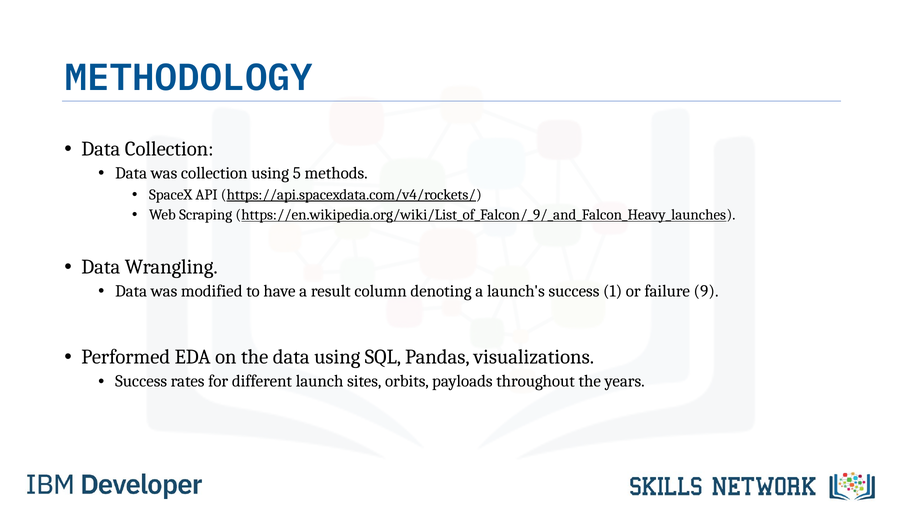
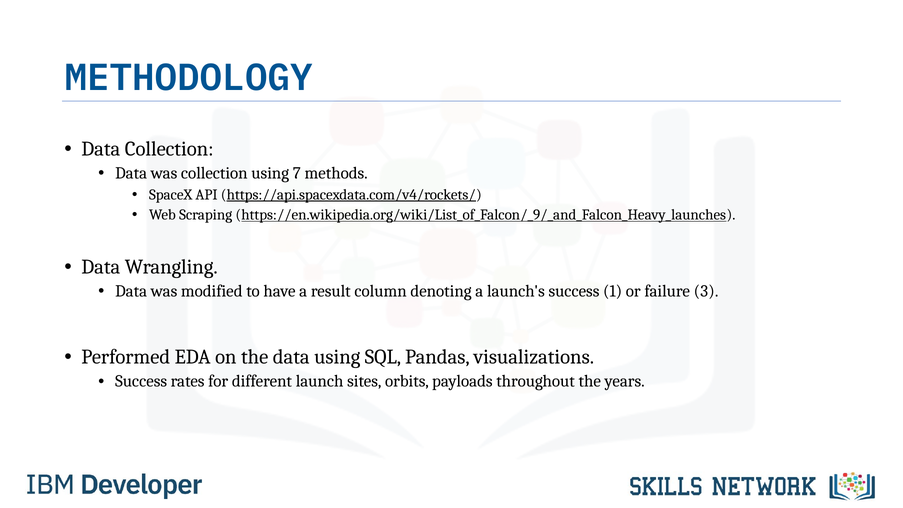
5: 5 -> 7
9: 9 -> 3
